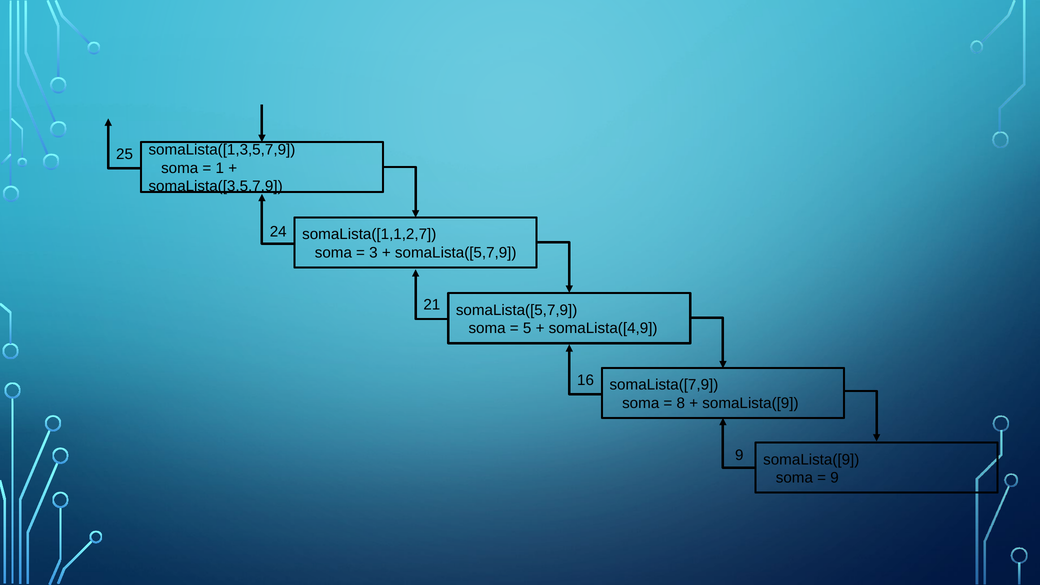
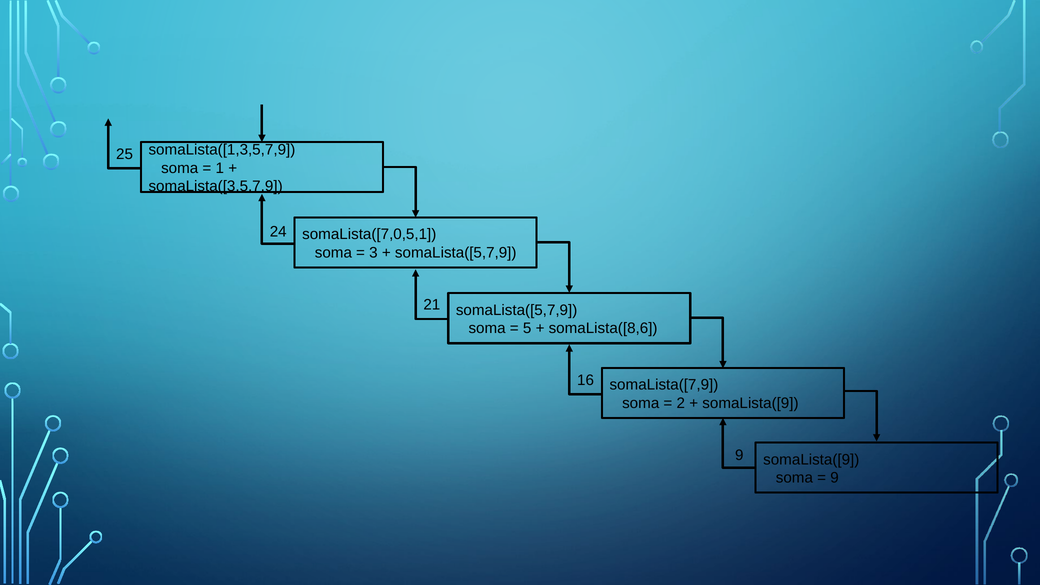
somaLista([1,1,2,7: somaLista([1,1,2,7 -> somaLista([7,0,5,1
somaLista([4,9: somaLista([4,9 -> somaLista([8,6
8: 8 -> 2
